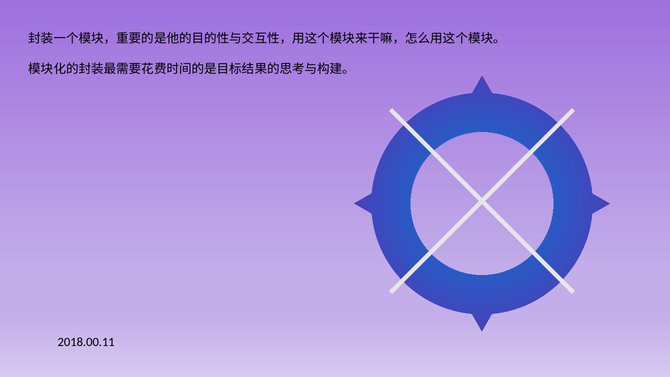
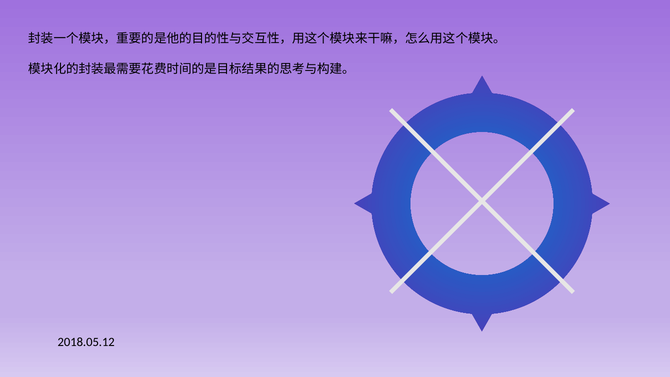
2018.00.11: 2018.00.11 -> 2018.05.12
